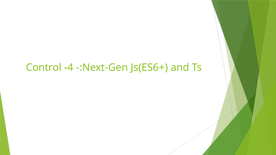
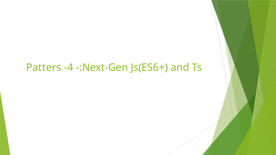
Control: Control -> Patters
